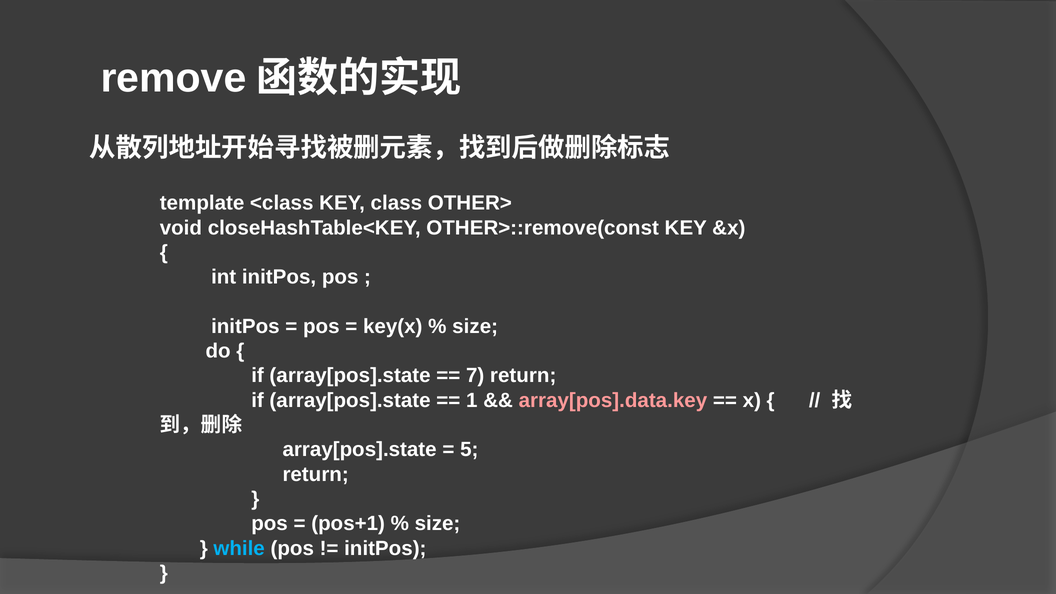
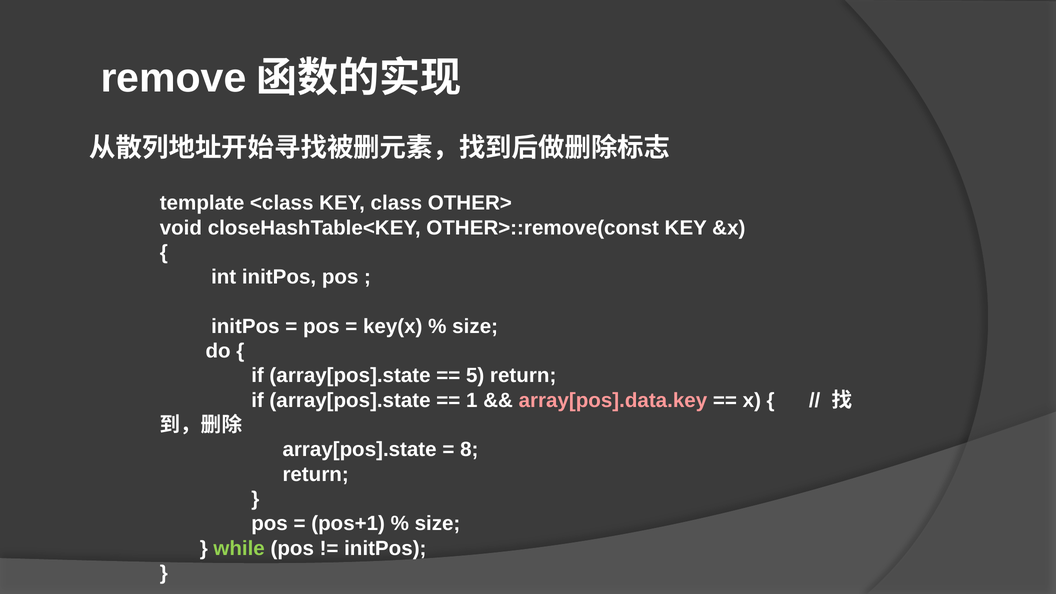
7: 7 -> 5
5: 5 -> 8
while colour: light blue -> light green
